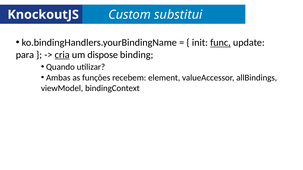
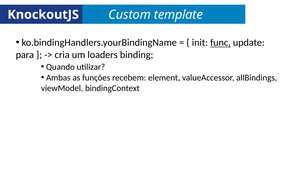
substitui: substitui -> template
cria underline: present -> none
dispose: dispose -> loaders
